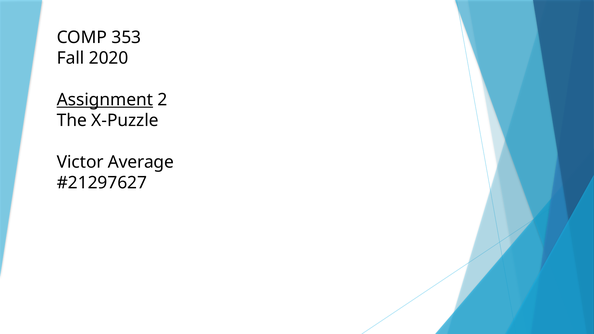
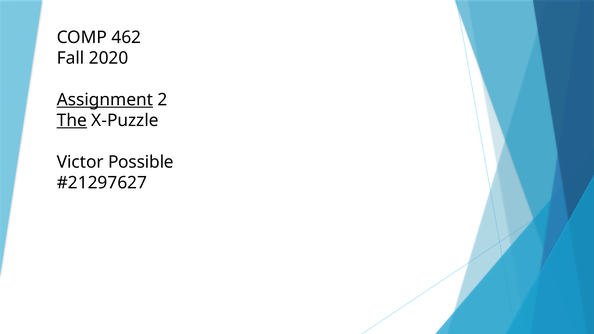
353: 353 -> 462
The underline: none -> present
Average: Average -> Possible
